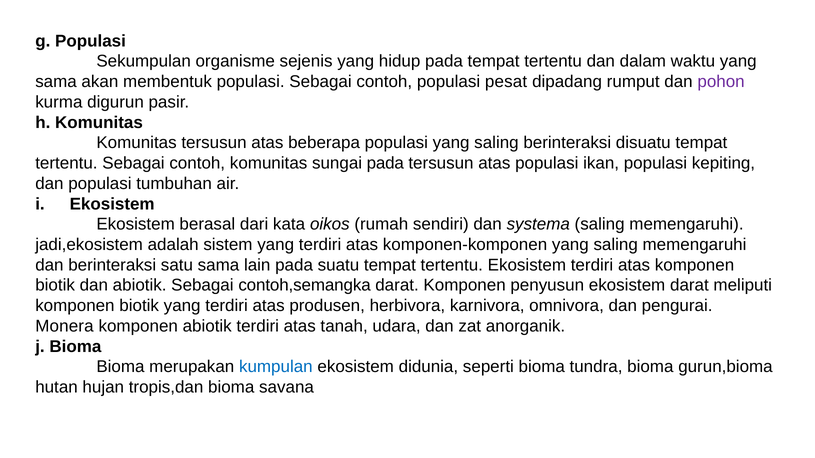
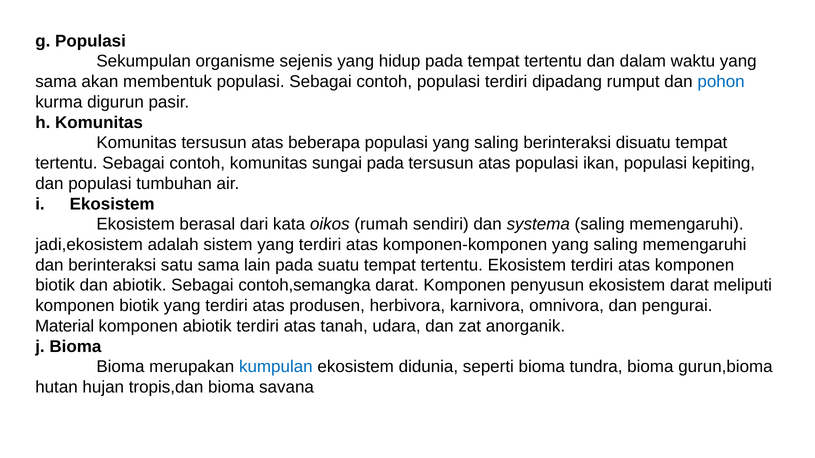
populasi pesat: pesat -> terdiri
pohon colour: purple -> blue
Monera: Monera -> Material
